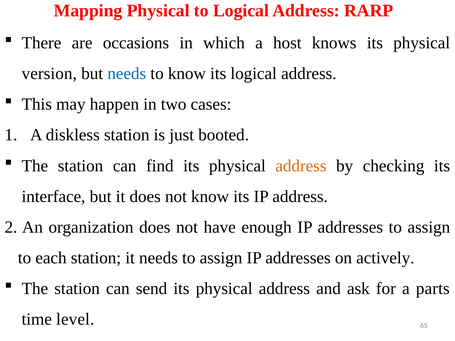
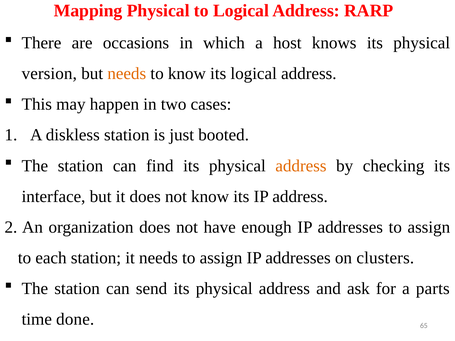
needs at (127, 74) colour: blue -> orange
actively: actively -> clusters
level: level -> done
